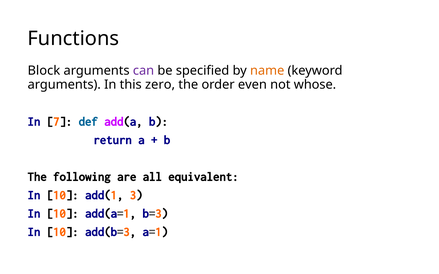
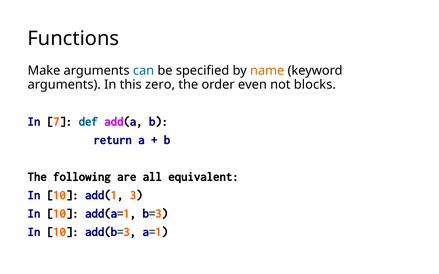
Block: Block -> Make
can colour: purple -> blue
whose: whose -> blocks
